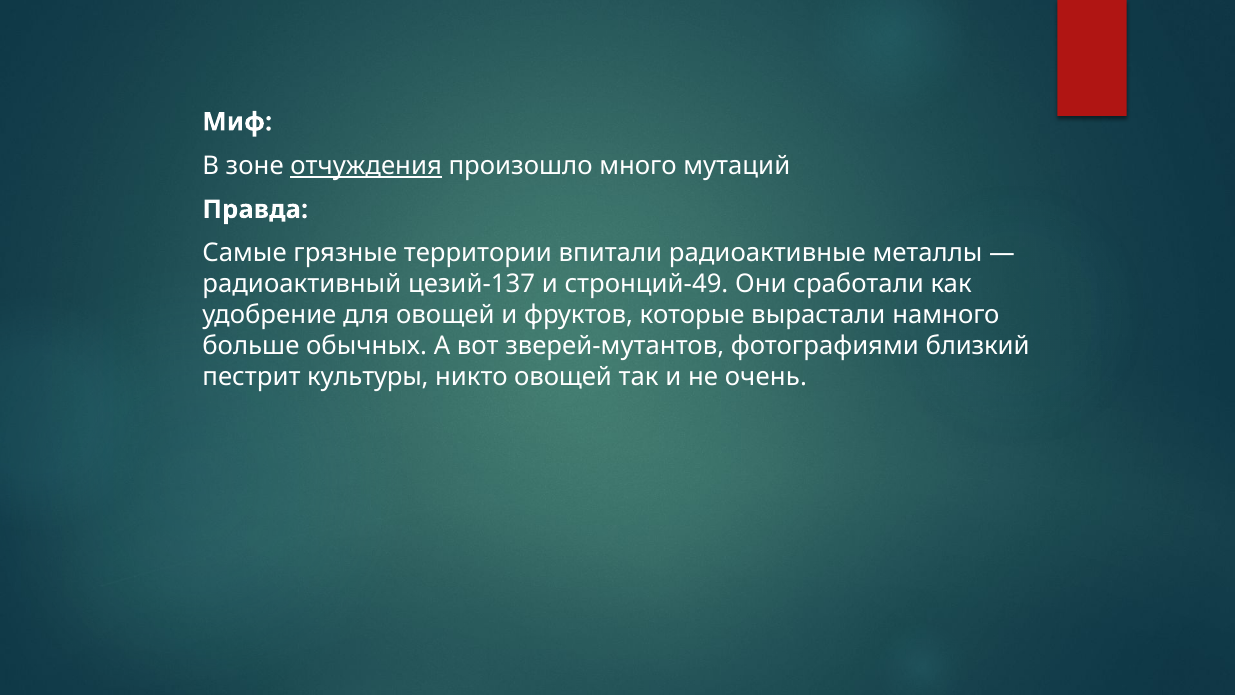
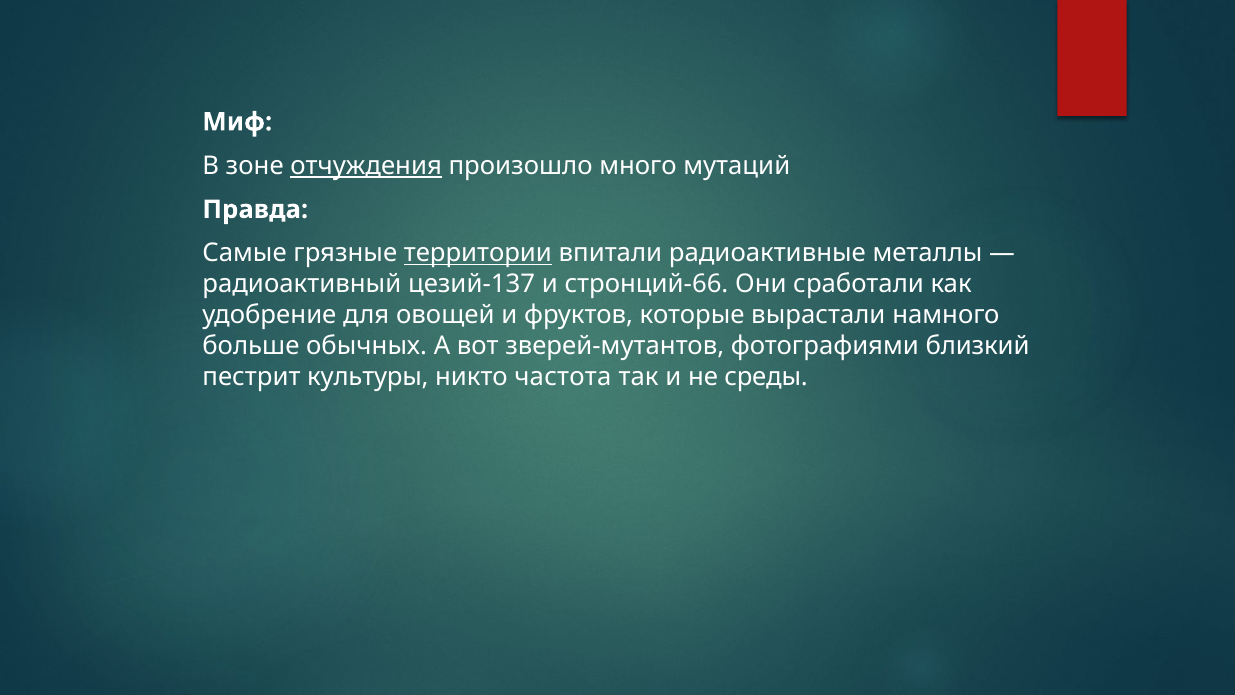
территории underline: none -> present
стронций-49: стронций-49 -> стронций-66
никто овощей: овощей -> частота
очень: очень -> среды
